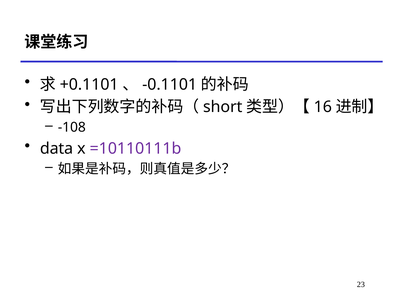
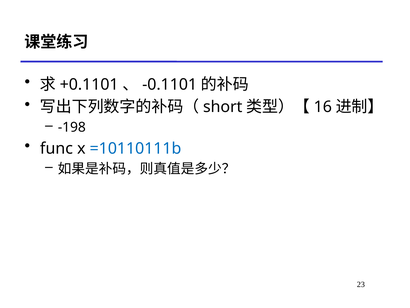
-108: -108 -> -198
data: data -> func
=10110111b colour: purple -> blue
